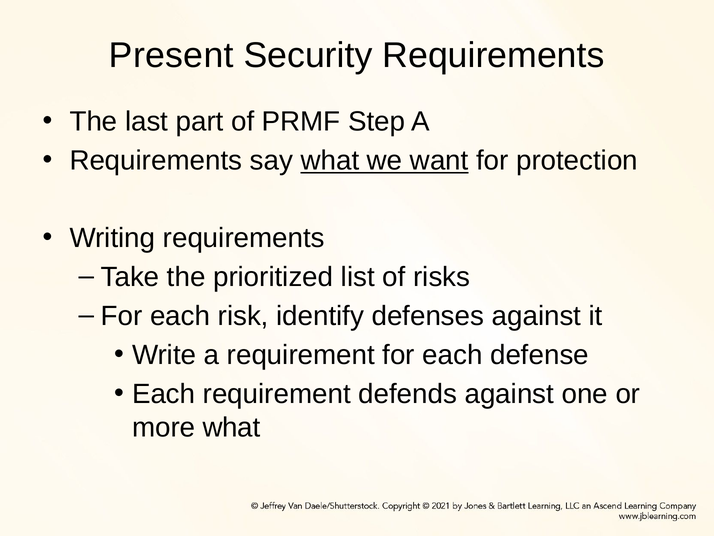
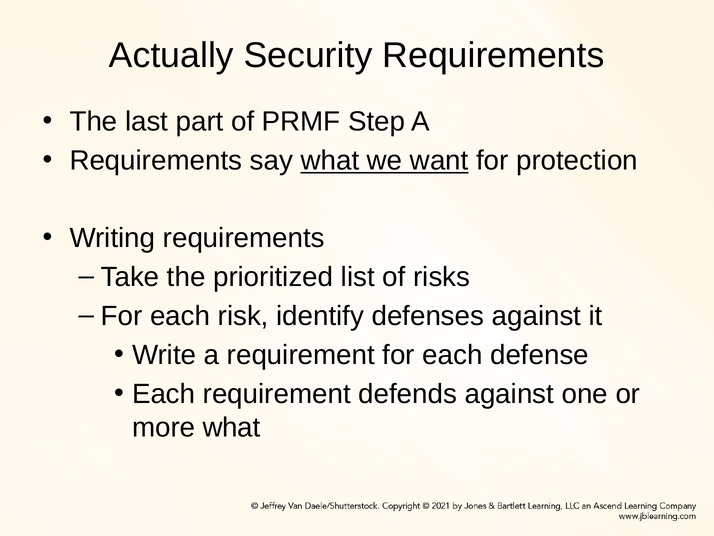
Present: Present -> Actually
